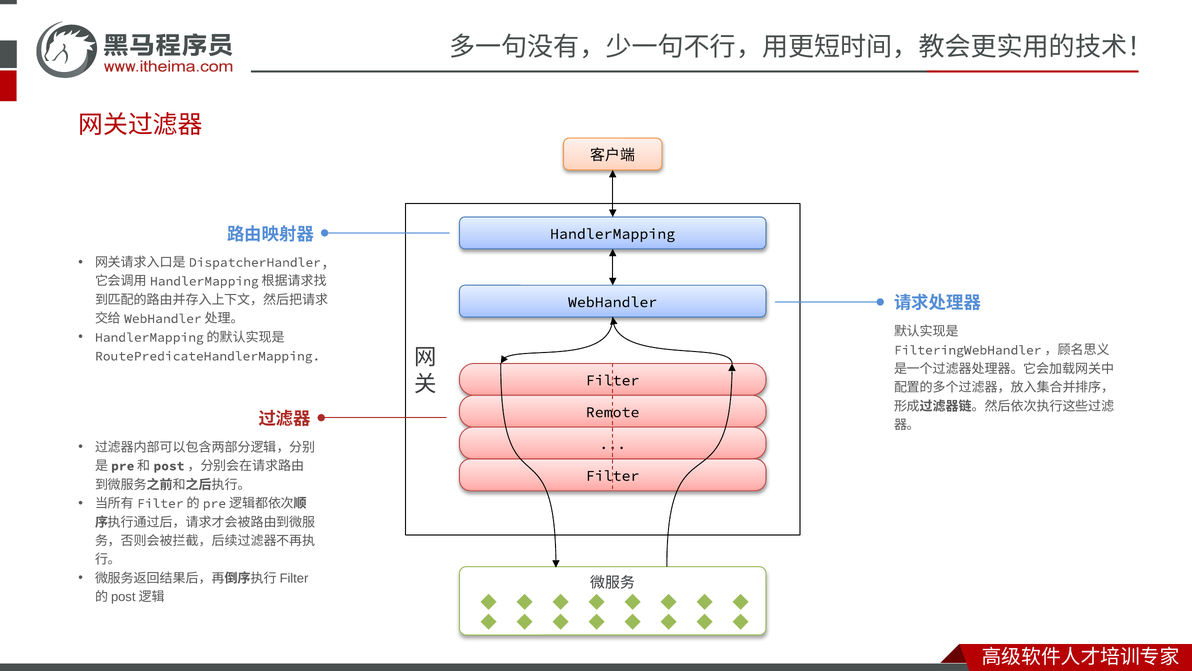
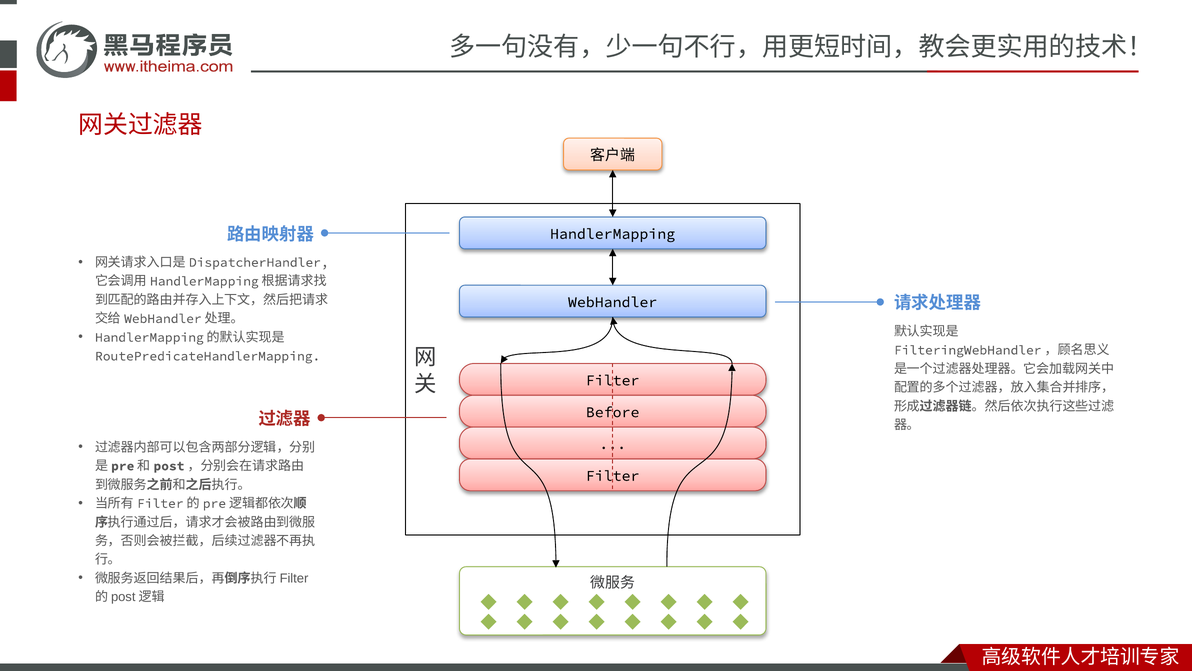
Remote: Remote -> Before
